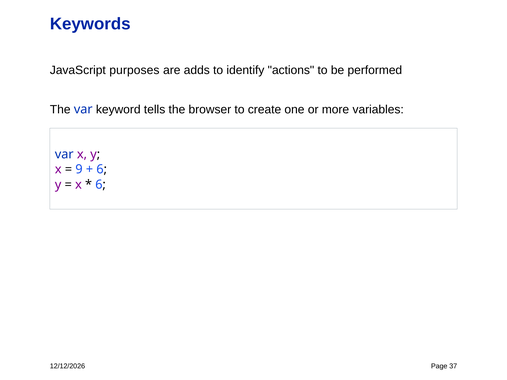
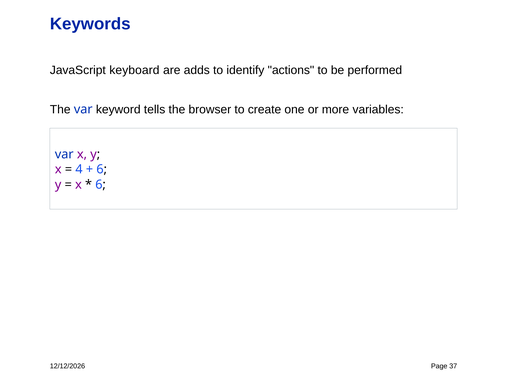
purposes: purposes -> keyboard
9: 9 -> 4
